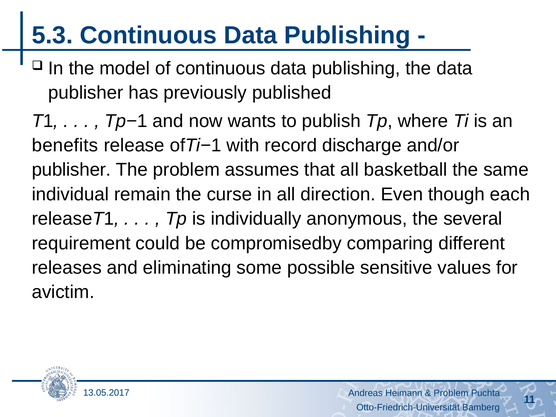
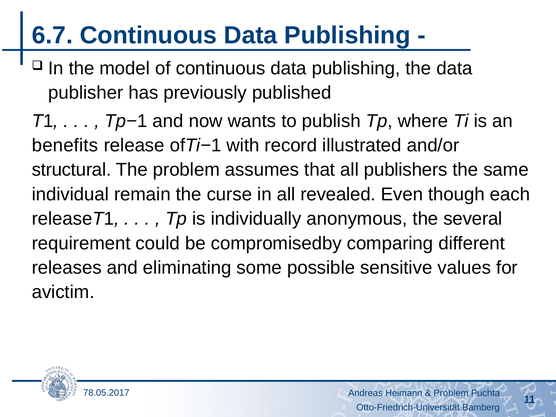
5.3: 5.3 -> 6.7
discharge: discharge -> illustrated
publisher at (71, 170): publisher -> structural
basketball: basketball -> publishers
direction: direction -> revealed
13.05.2017: 13.05.2017 -> 78.05.2017
